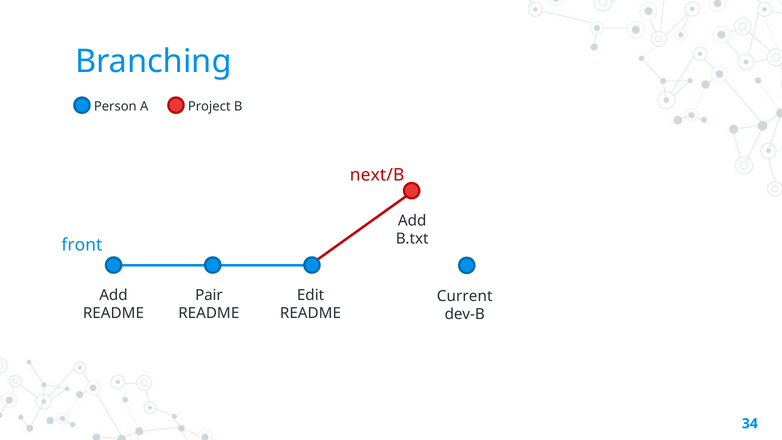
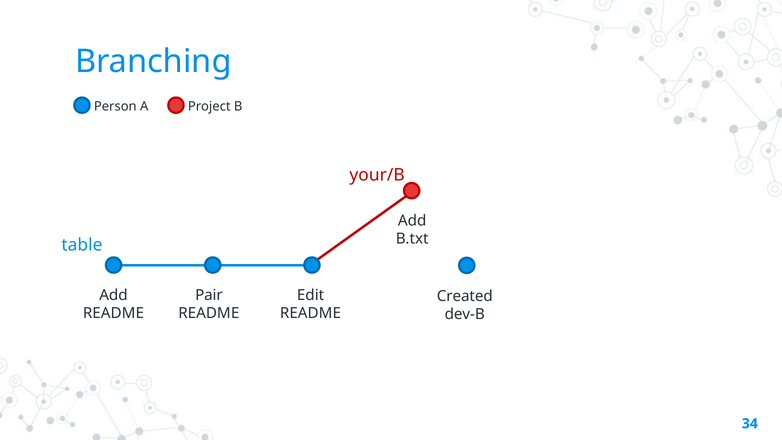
next/B: next/B -> your/B
front: front -> table
Current: Current -> Created
